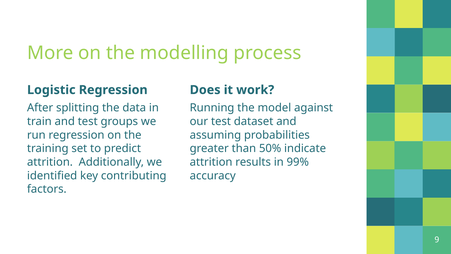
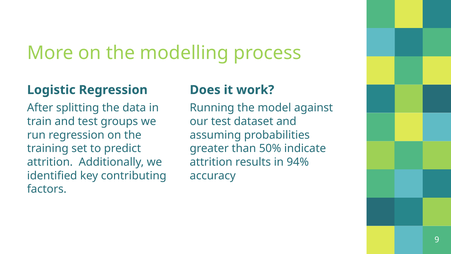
99%: 99% -> 94%
